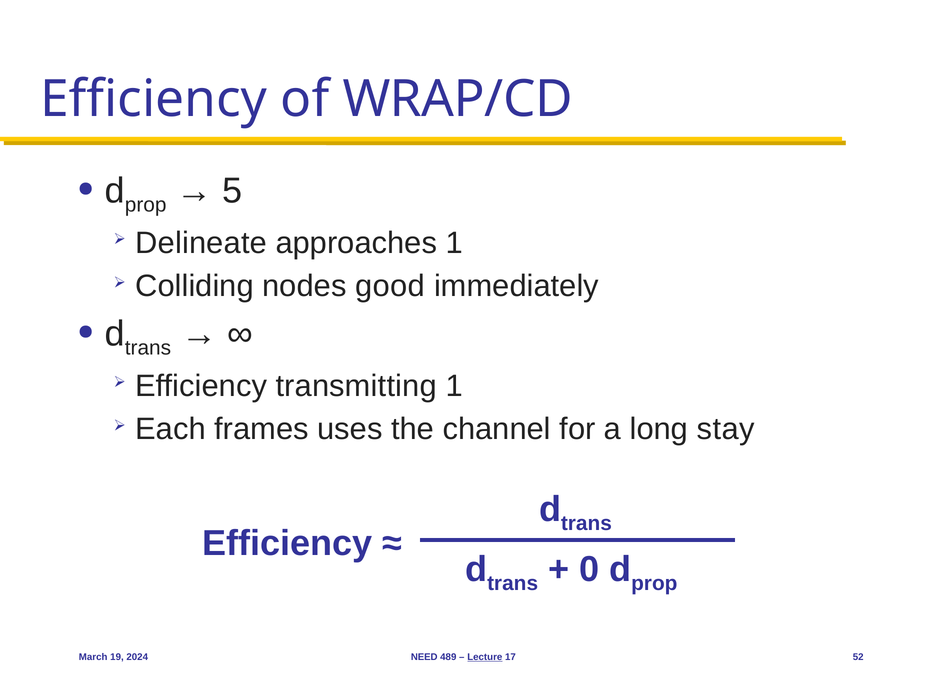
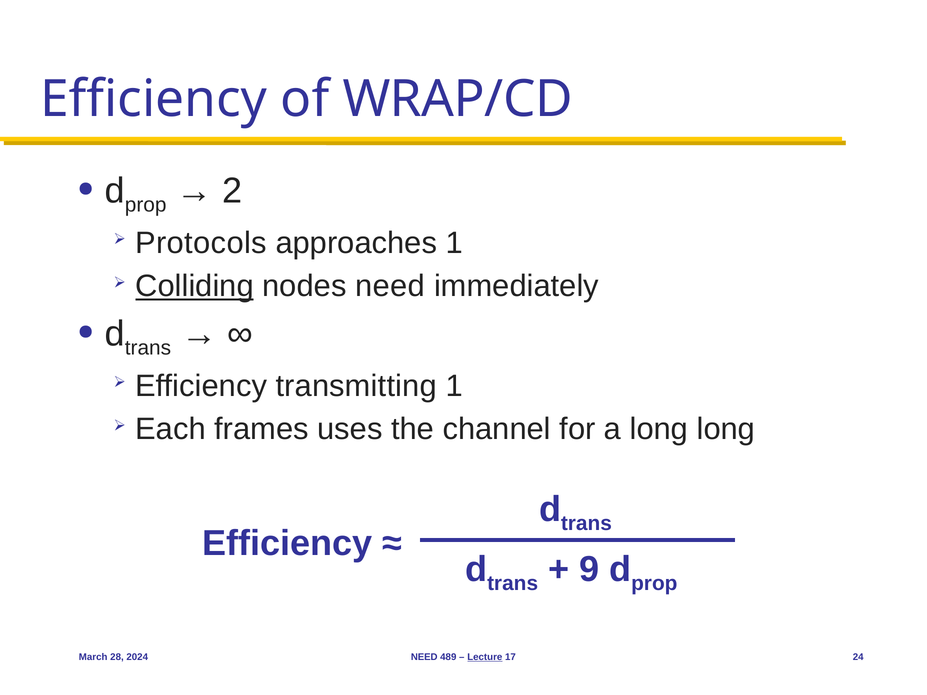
5: 5 -> 2
Delineate: Delineate -> Protocols
Colliding underline: none -> present
nodes good: good -> need
long stay: stay -> long
0: 0 -> 9
19: 19 -> 28
52: 52 -> 24
